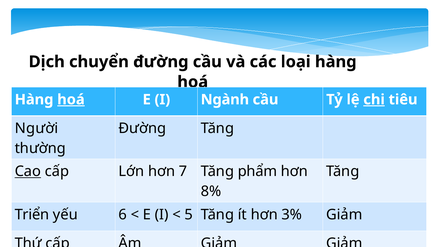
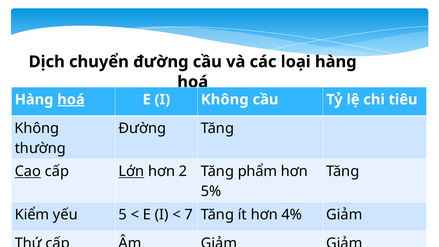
I Ngành: Ngành -> Không
chi underline: present -> none
Người at (37, 128): Người -> Không
Lớn underline: none -> present
7: 7 -> 2
8%: 8% -> 5%
Triển: Triển -> Kiểm
6: 6 -> 5
5: 5 -> 7
3%: 3% -> 4%
